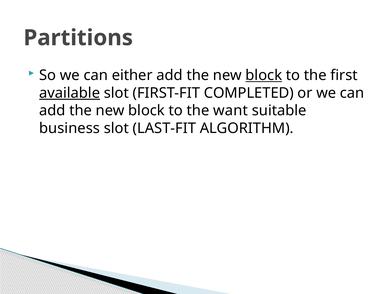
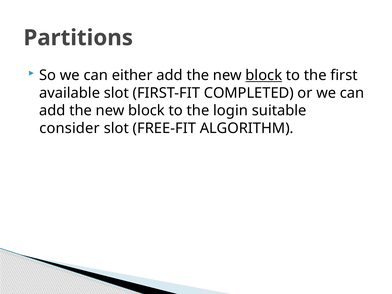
available underline: present -> none
want: want -> login
business: business -> consider
LAST-FIT: LAST-FIT -> FREE-FIT
